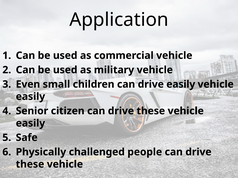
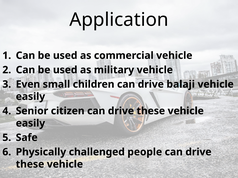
drive easily: easily -> balaji
